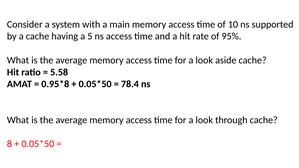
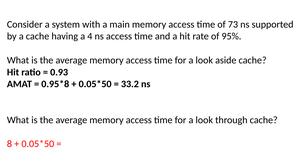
10: 10 -> 73
5: 5 -> 4
5.58: 5.58 -> 0.93
78.4: 78.4 -> 33.2
